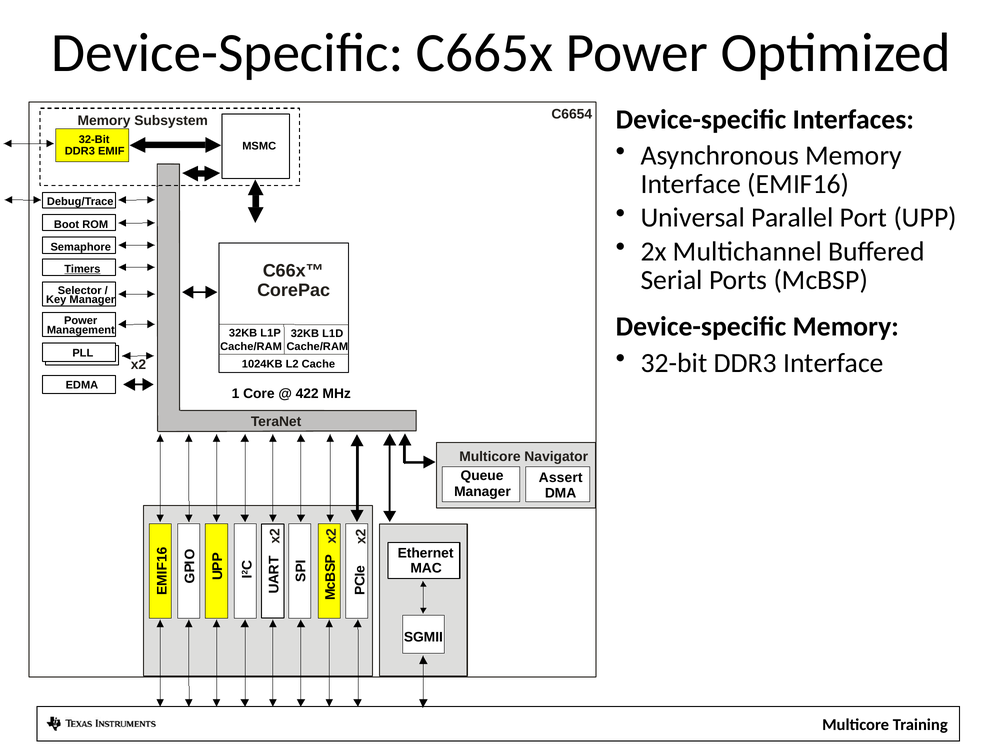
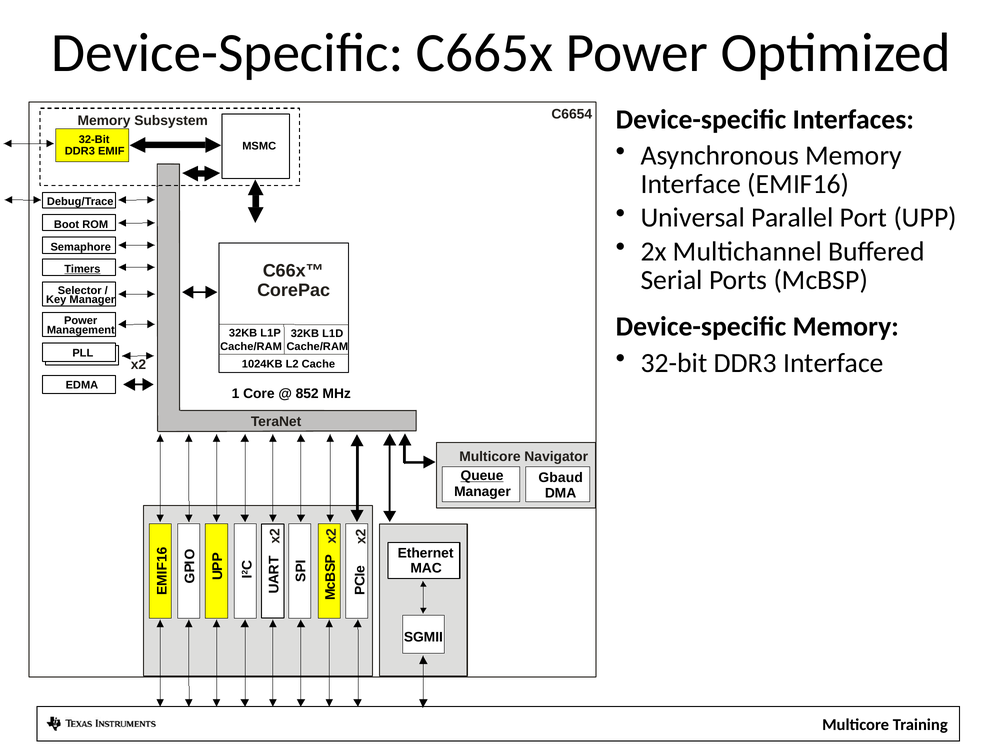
422: 422 -> 852
Queue underline: none -> present
Assert: Assert -> Gbaud
